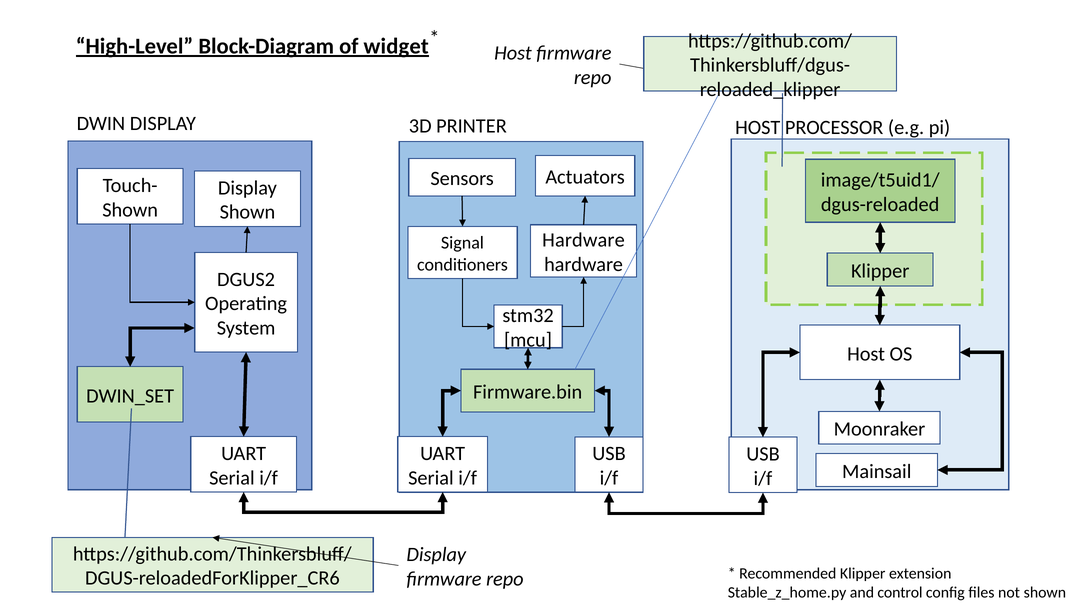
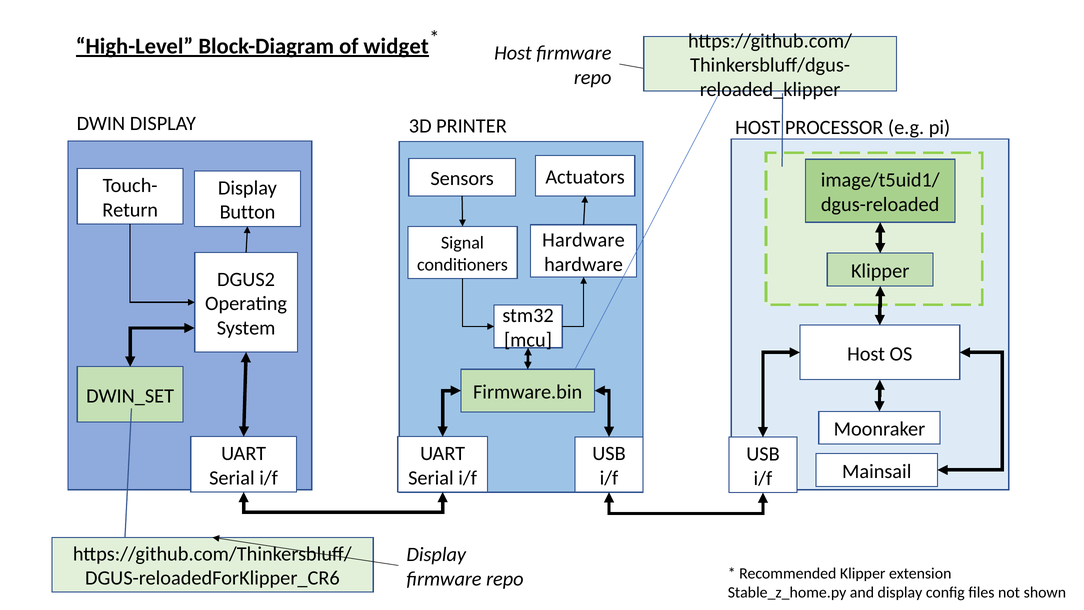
Shown at (130, 210): Shown -> Return
Shown at (247, 212): Shown -> Button
and control: control -> display
